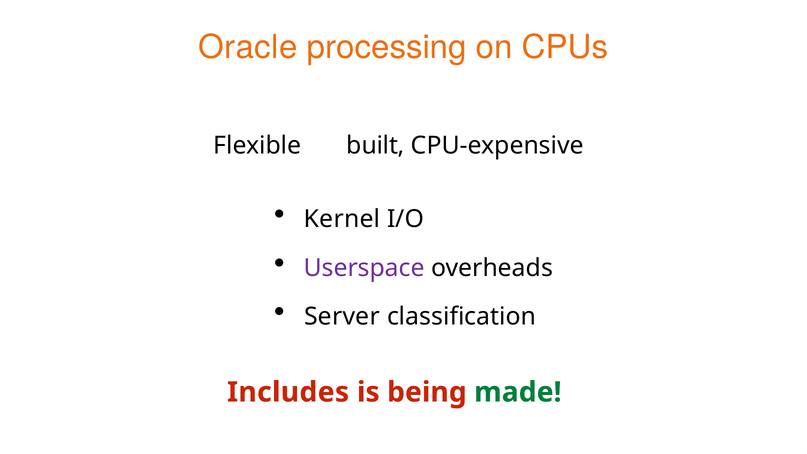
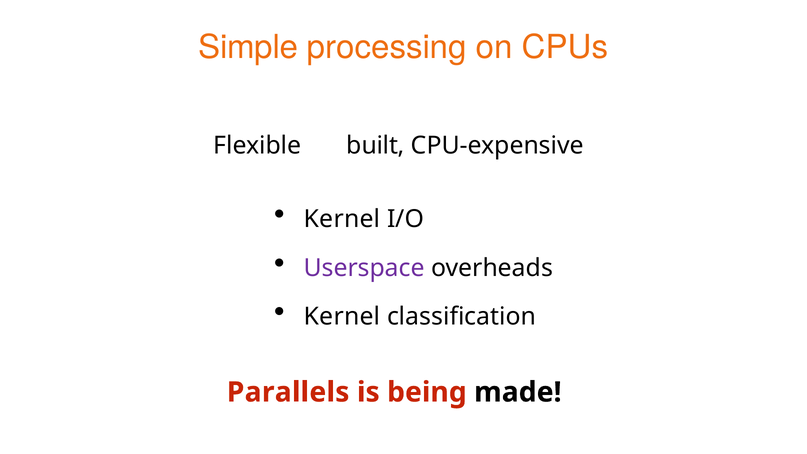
Oracle: Oracle -> Simple
Server at (342, 317): Server -> Kernel
Includes: Includes -> Parallels
made colour: green -> black
